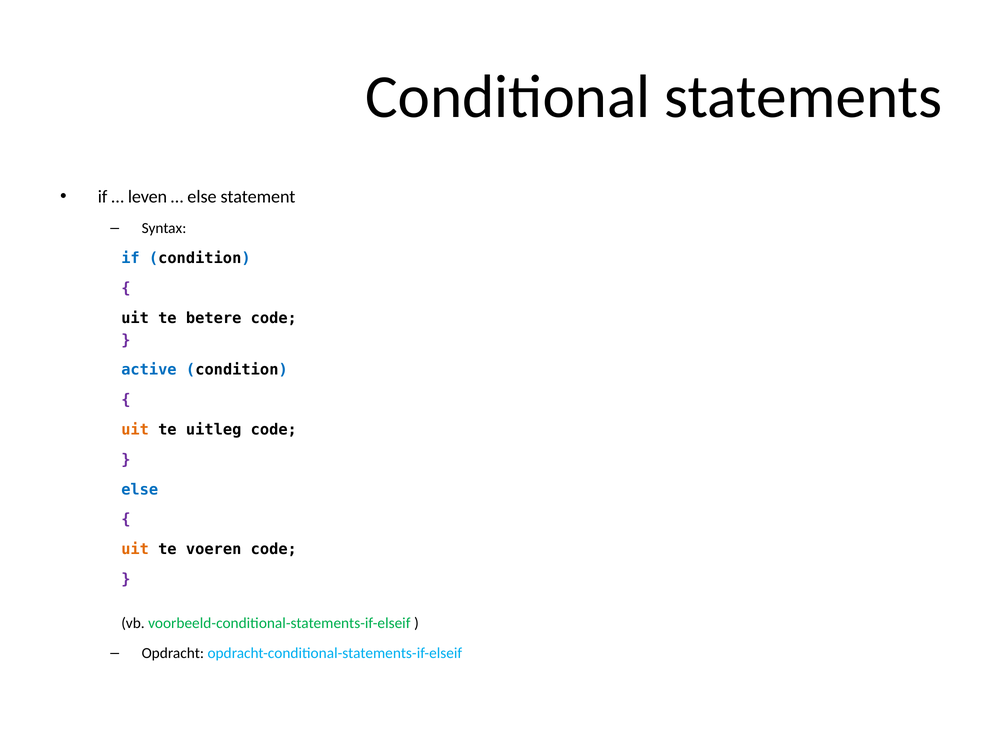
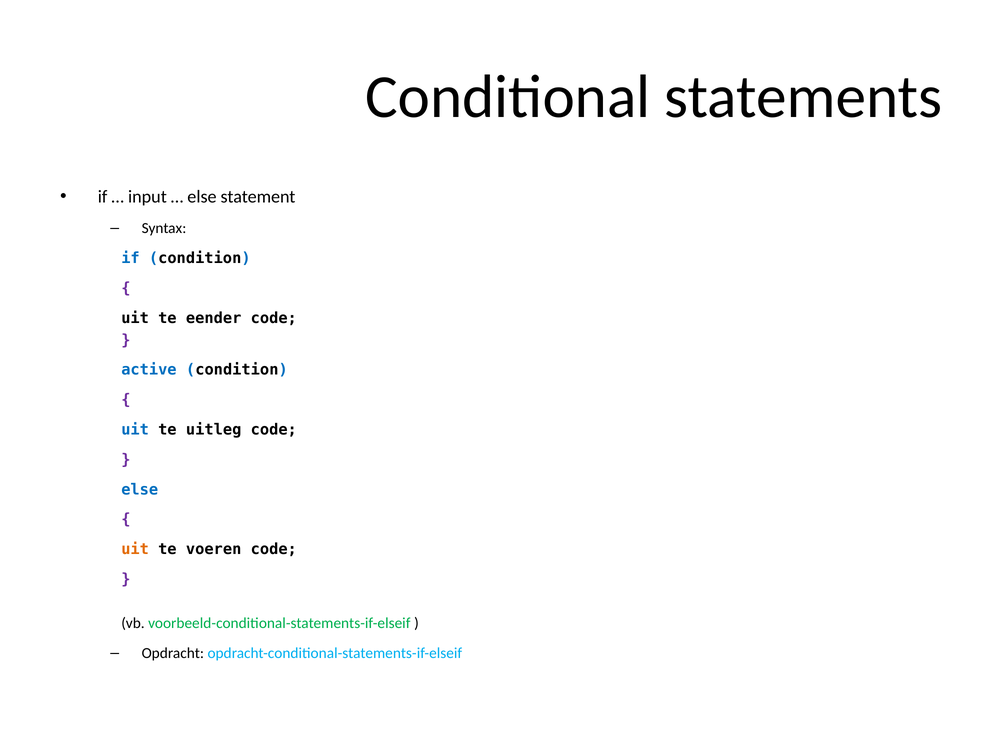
leven: leven -> input
betere: betere -> eender
uit at (135, 430) colour: orange -> blue
